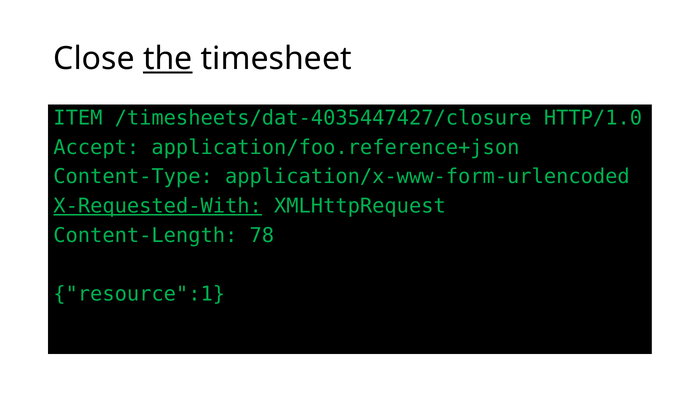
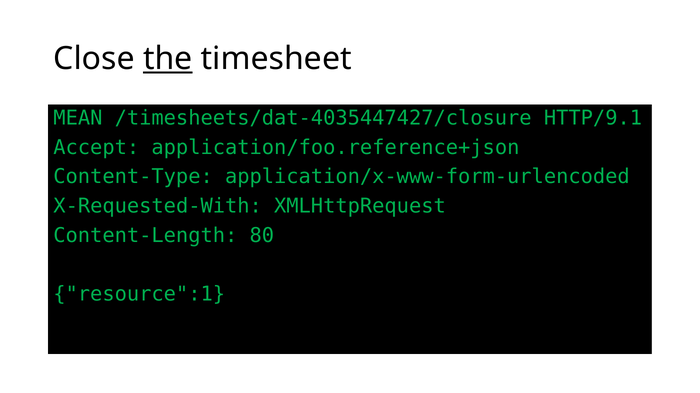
ITEM: ITEM -> MEAN
HTTP/1.0: HTTP/1.0 -> HTTP/9.1
X-Requested-With underline: present -> none
78: 78 -> 80
